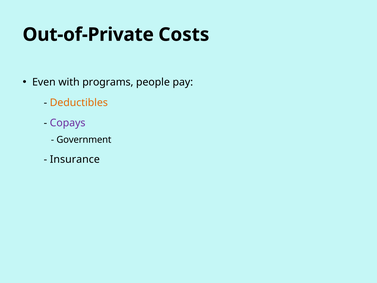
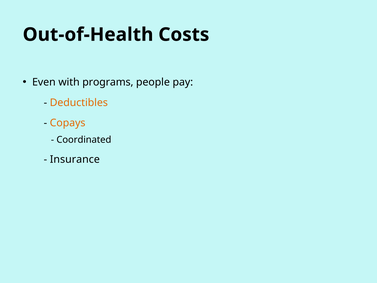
Out-of-Private: Out-of-Private -> Out-of-Health
Copays colour: purple -> orange
Government: Government -> Coordinated
